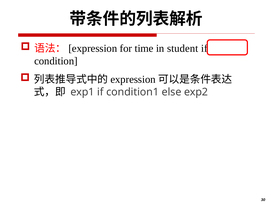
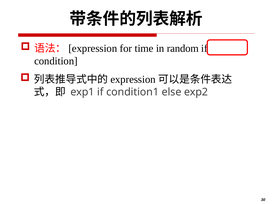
student: student -> random
